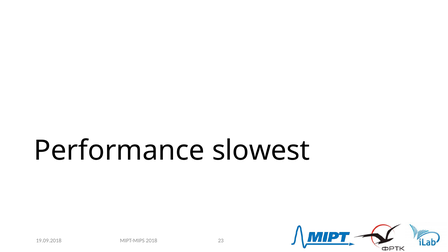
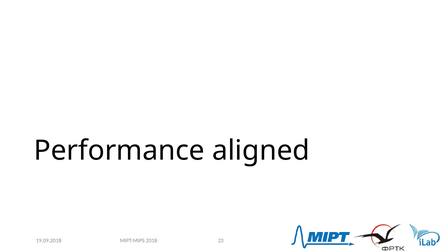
slowest: slowest -> aligned
